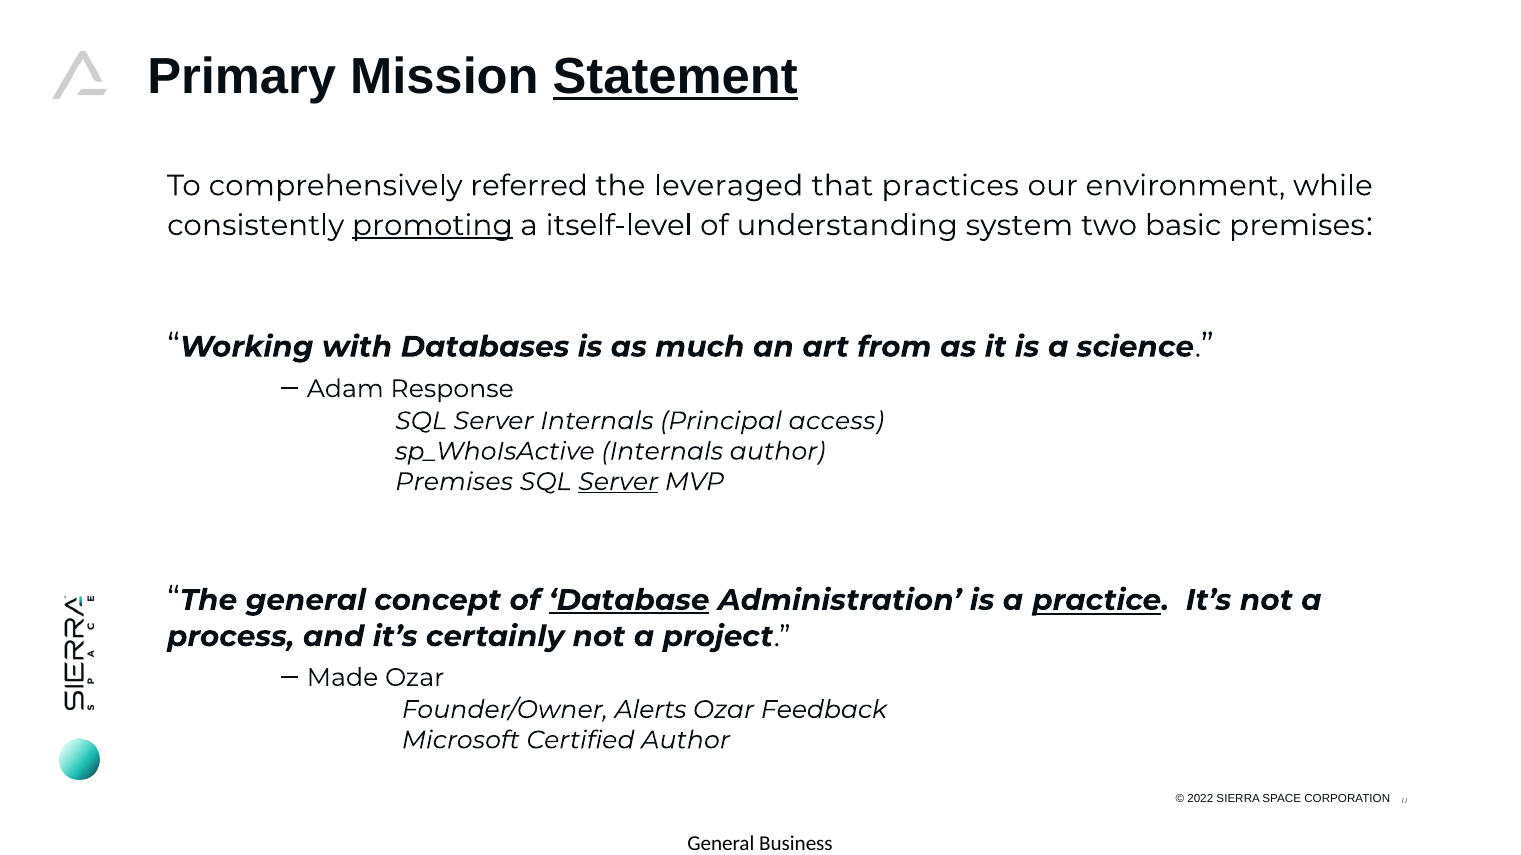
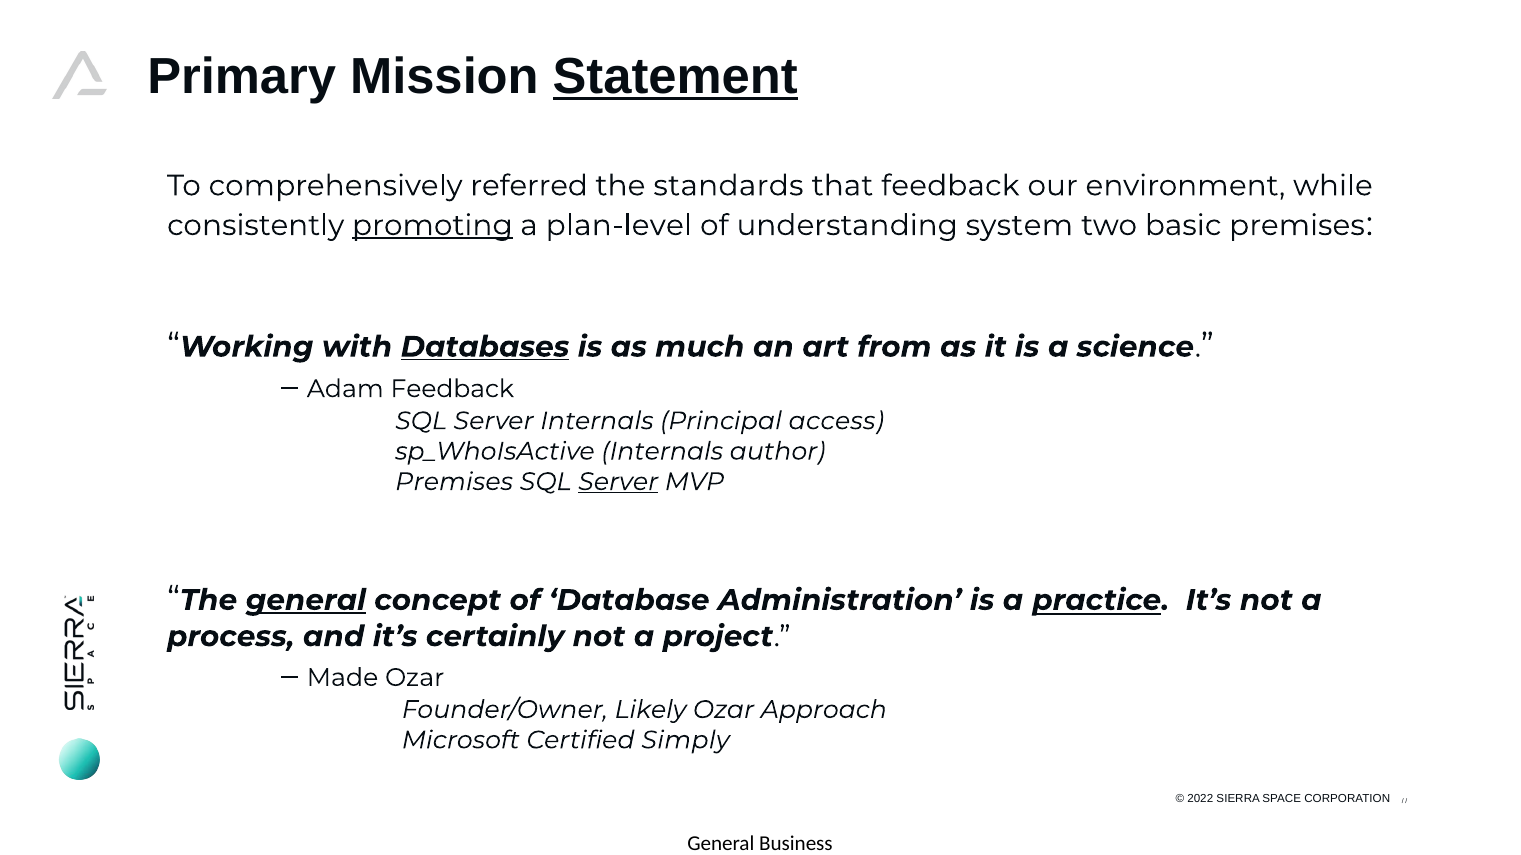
leveraged: leveraged -> standards
that practices: practices -> feedback
itself-level: itself-level -> plan-level
Databases underline: none -> present
Adam Response: Response -> Feedback
general at (306, 601) underline: none -> present
Database underline: present -> none
Alerts: Alerts -> Likely
Feedback: Feedback -> Approach
Certified Author: Author -> Simply
